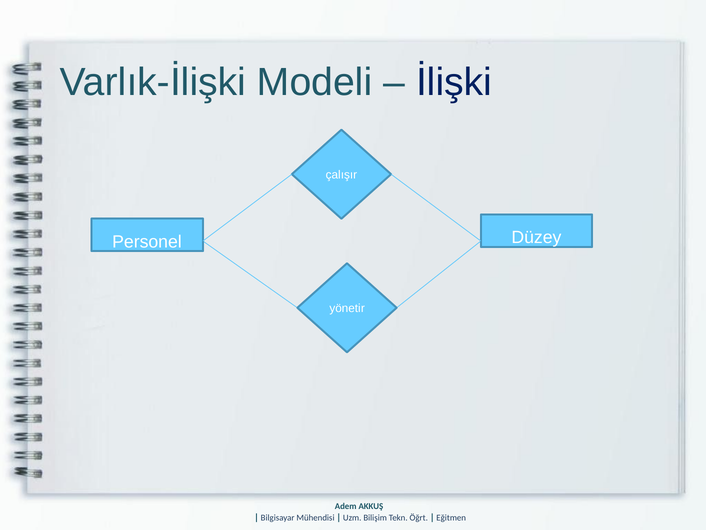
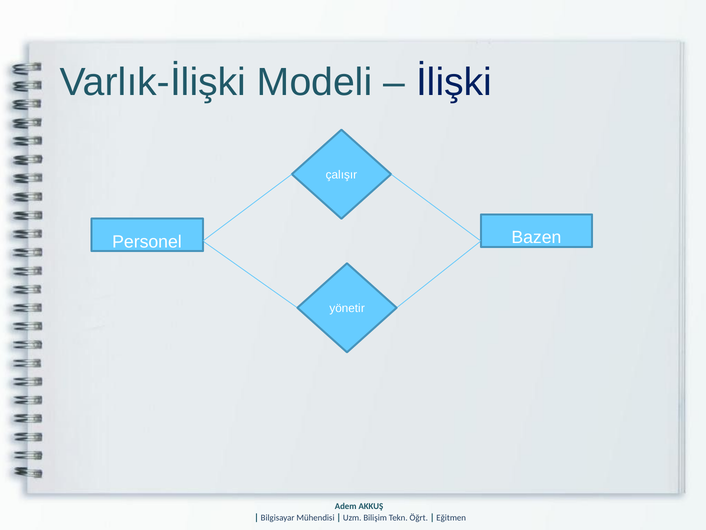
Düzey: Düzey -> Bazen
